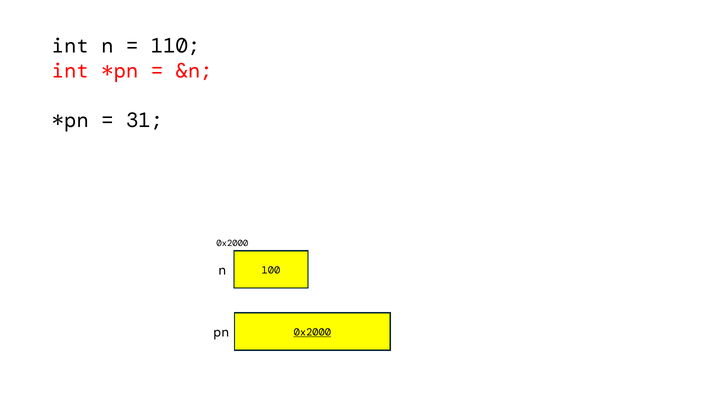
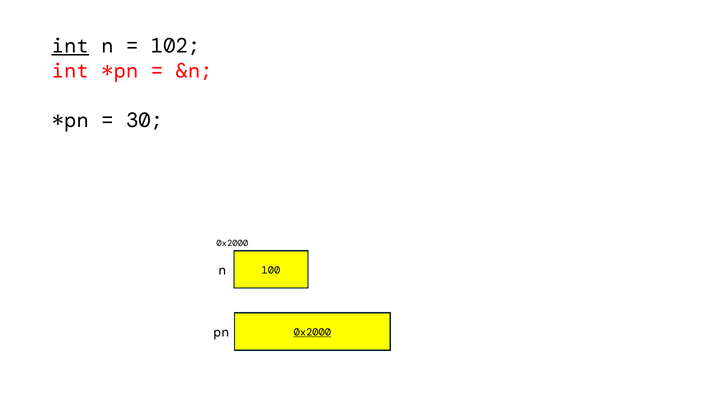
int at (70, 46) underline: none -> present
110: 110 -> 102
31: 31 -> 30
